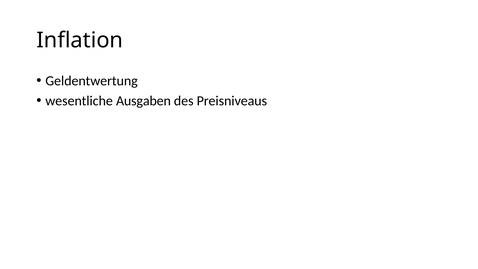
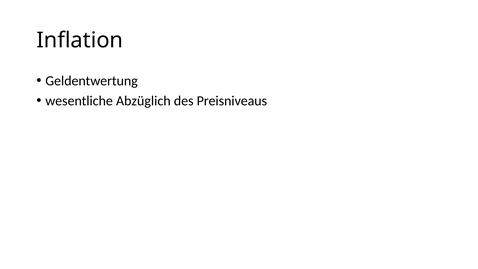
Ausgaben: Ausgaben -> Abzüglich
